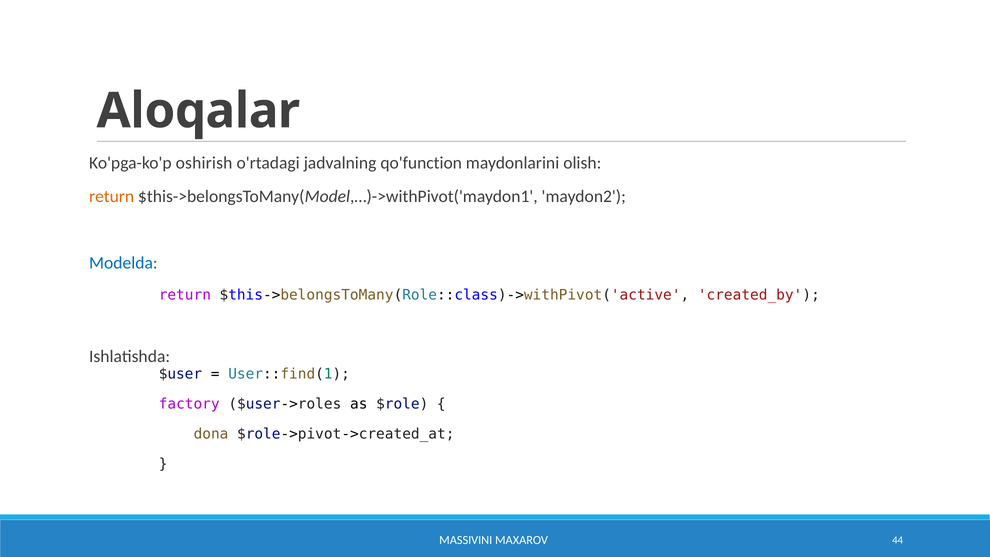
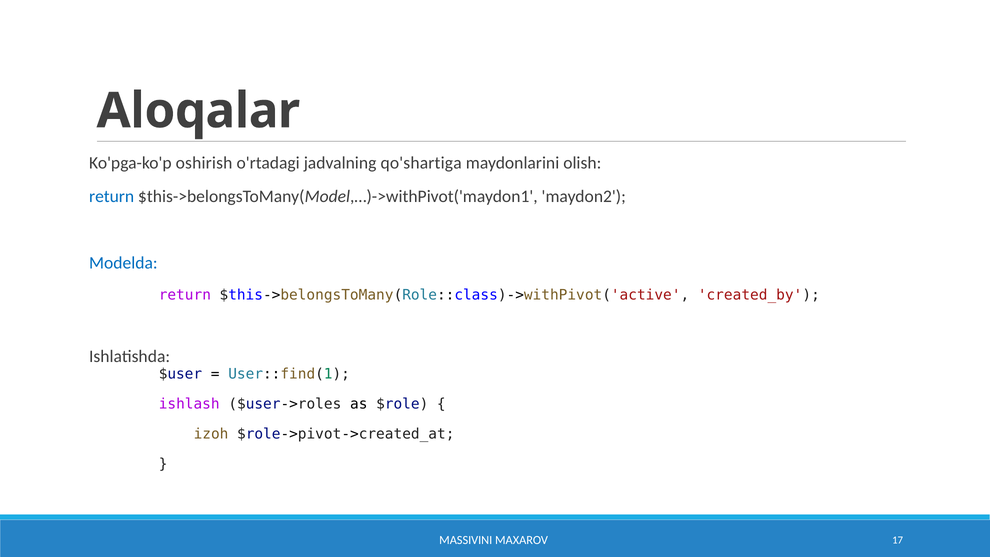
qo'function: qo'function -> qo'shartiga
return at (112, 196) colour: orange -> blue
factory: factory -> ishlash
dona: dona -> izoh
44: 44 -> 17
